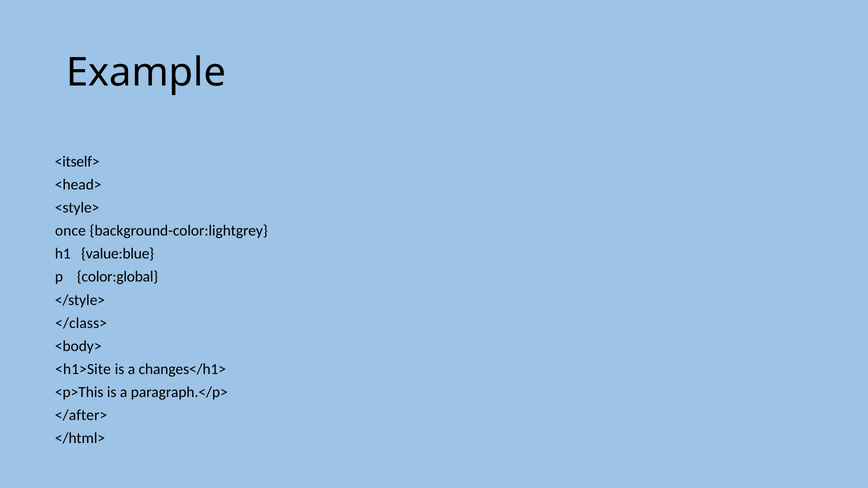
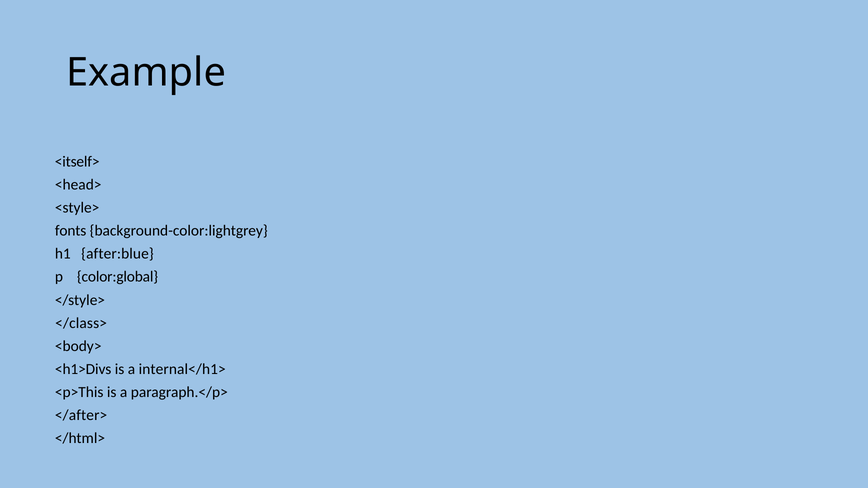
once: once -> fonts
value:blue: value:blue -> after:blue
<h1>Site: <h1>Site -> <h1>Divs
changes</h1>: changes</h1> -> internal</h1>
